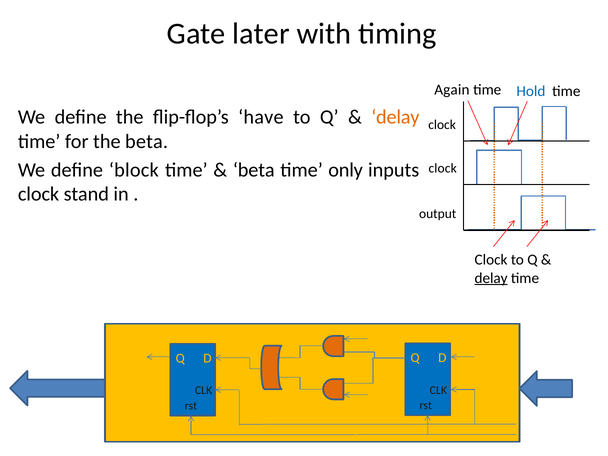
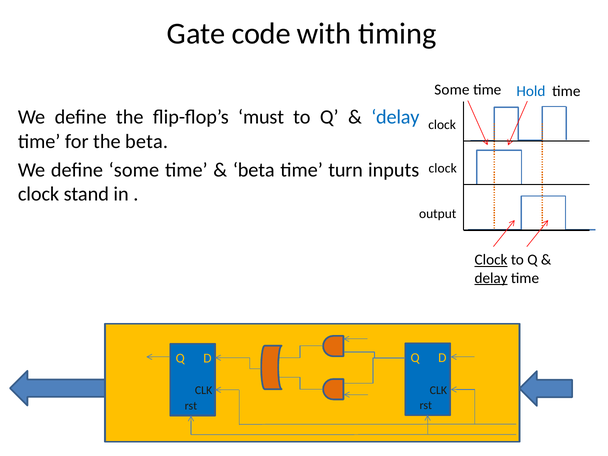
later: later -> code
Again at (452, 90): Again -> Some
have: have -> must
delay at (395, 117) colour: orange -> blue
define block: block -> some
only: only -> turn
Clock at (491, 260) underline: none -> present
